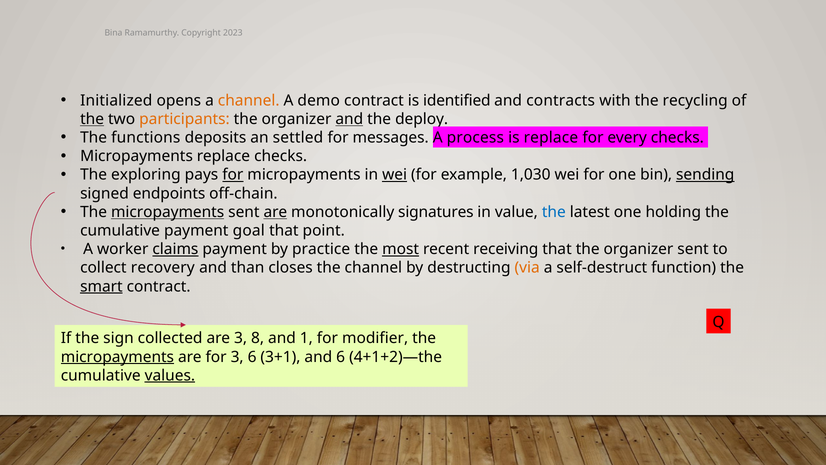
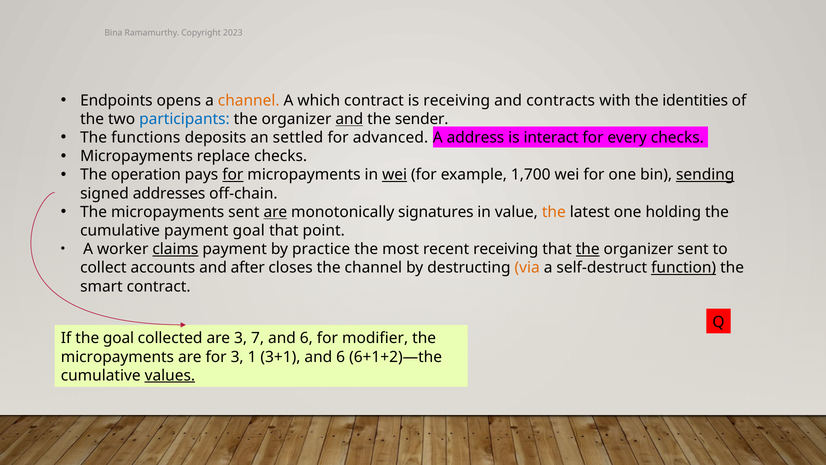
Initialized: Initialized -> Endpoints
demo: demo -> which
is identified: identified -> receiving
recycling: recycling -> identities
the at (92, 119) underline: present -> none
participants colour: orange -> blue
deploy: deploy -> sender
messages: messages -> advanced
process: process -> address
is replace: replace -> interact
exploring: exploring -> operation
1,030: 1,030 -> 1,700
endpoints: endpoints -> addresses
micropayments at (168, 212) underline: present -> none
the at (554, 212) colour: blue -> orange
most underline: present -> none
the at (588, 249) underline: none -> present
recovery: recovery -> accounts
than: than -> after
function underline: none -> present
smart underline: present -> none
the sign: sign -> goal
8: 8 -> 7
1 at (306, 338): 1 -> 6
micropayments at (117, 357) underline: present -> none
3 6: 6 -> 1
4+1+2)—the: 4+1+2)—the -> 6+1+2)—the
